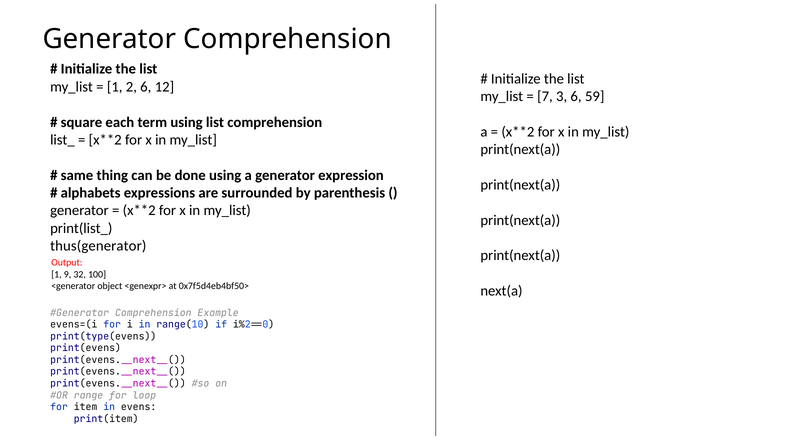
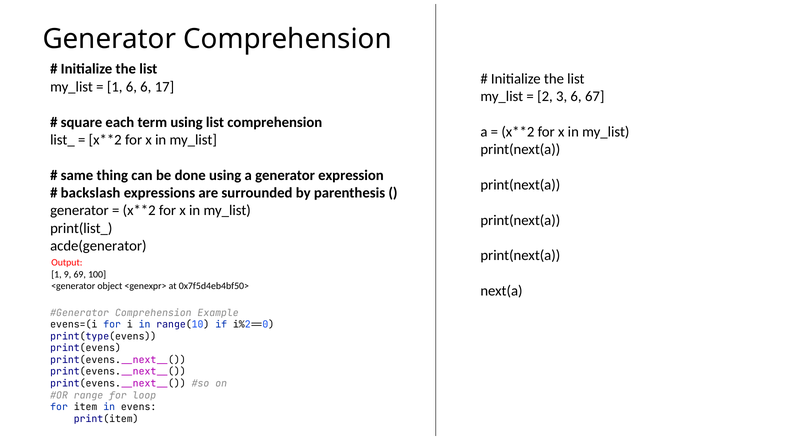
1 2: 2 -> 6
12: 12 -> 17
7: 7 -> 2
59: 59 -> 67
alphabets: alphabets -> backslash
thus(generator: thus(generator -> acde(generator
32: 32 -> 69
